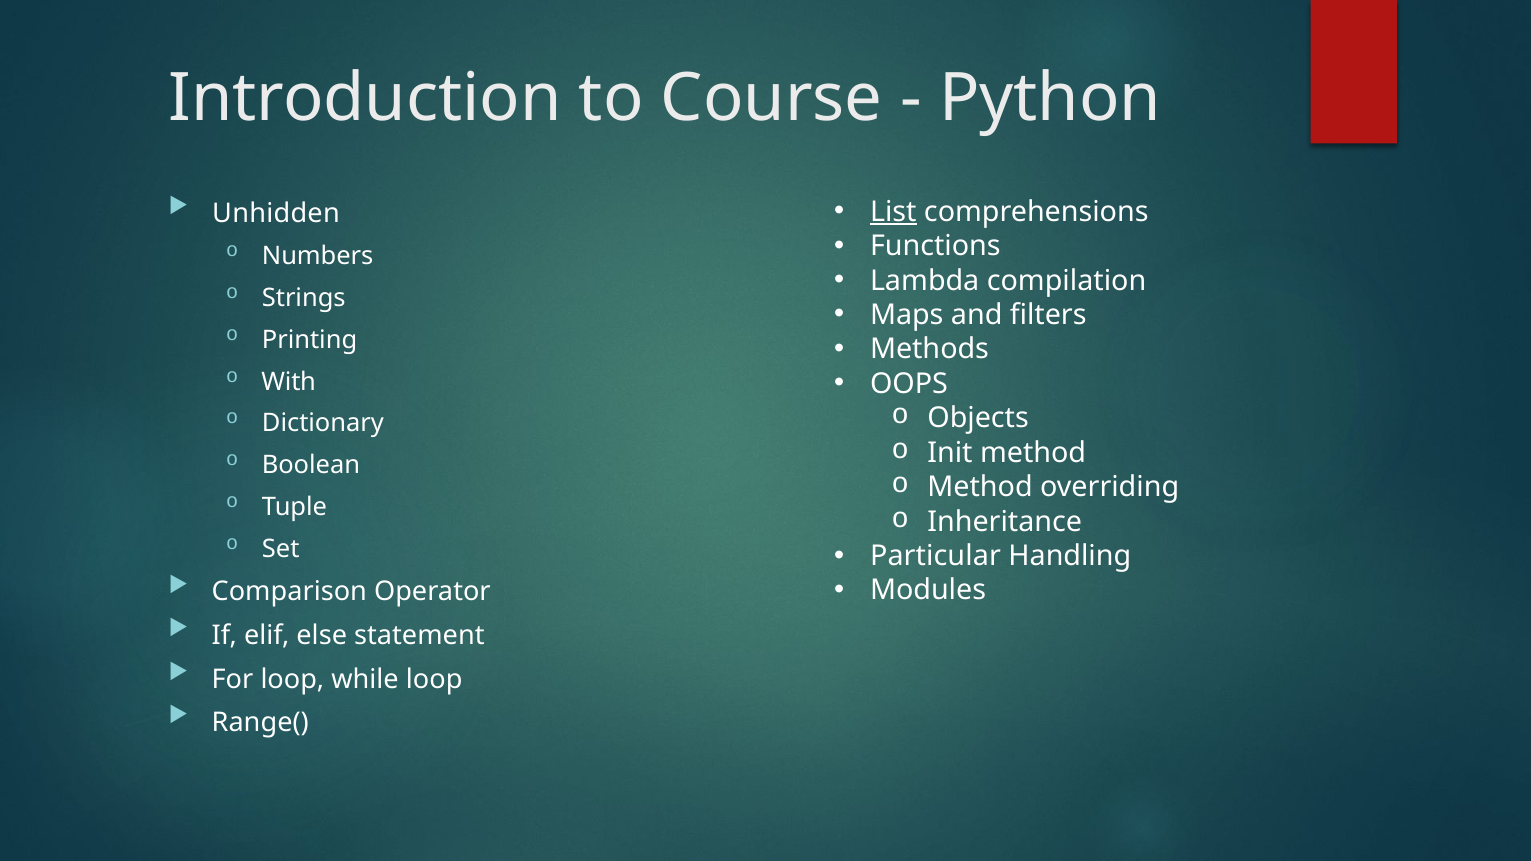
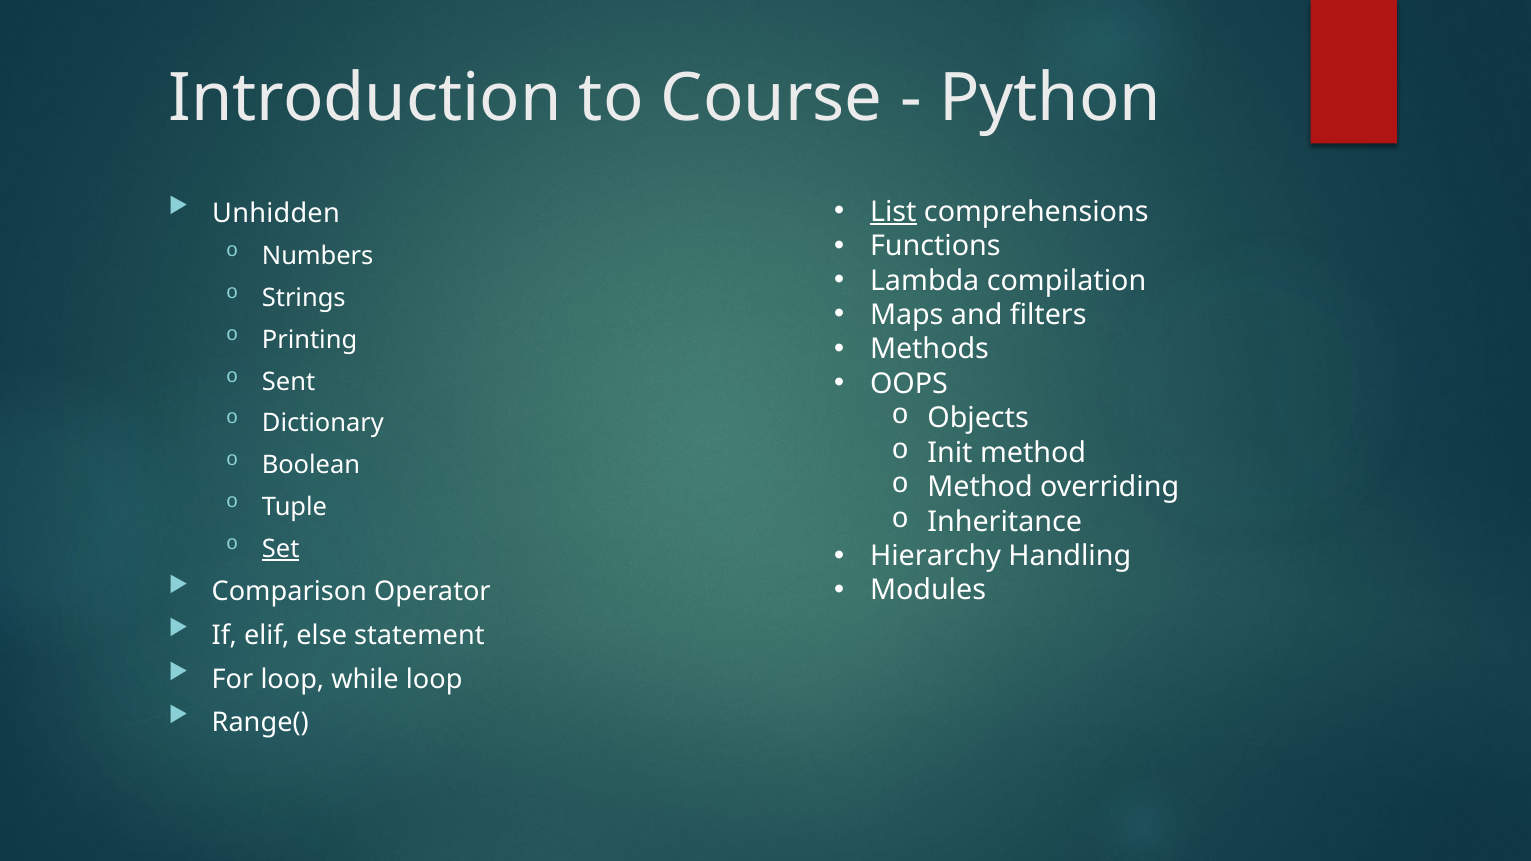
With: With -> Sent
Set underline: none -> present
Particular: Particular -> Hierarchy
